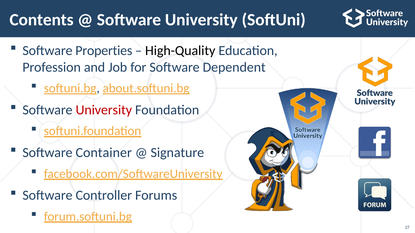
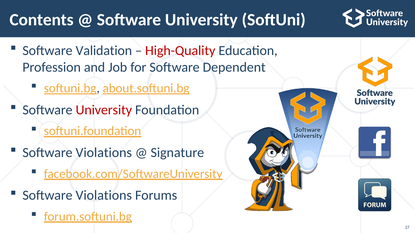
Properties: Properties -> Validation
High-Quality colour: black -> red
Container at (104, 153): Container -> Violations
Controller at (104, 196): Controller -> Violations
